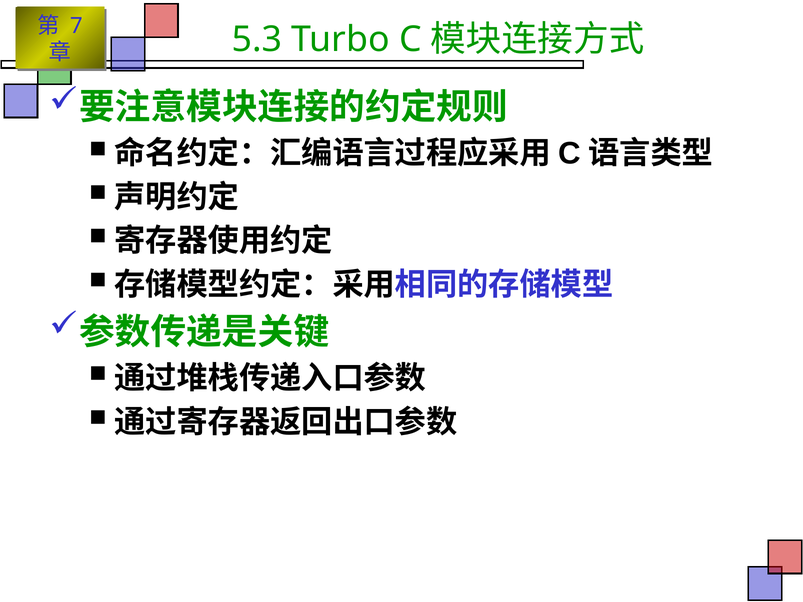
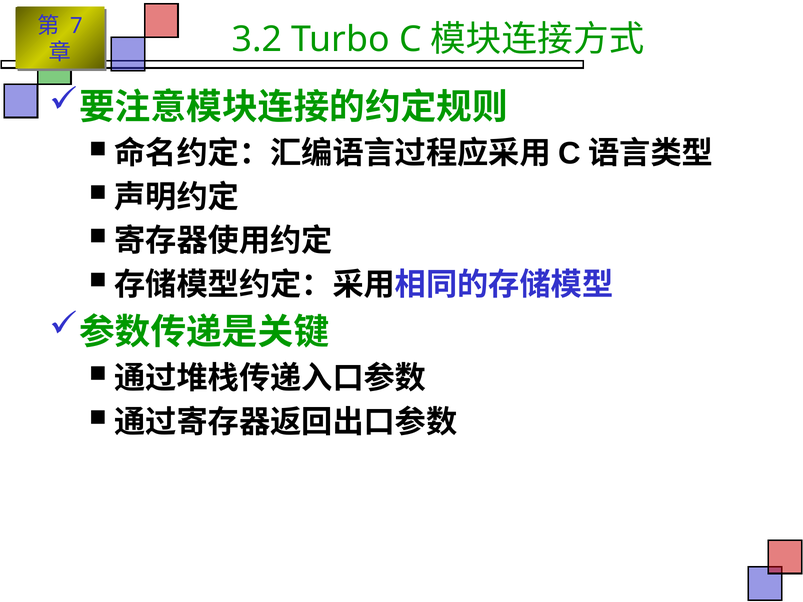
5.3: 5.3 -> 3.2
